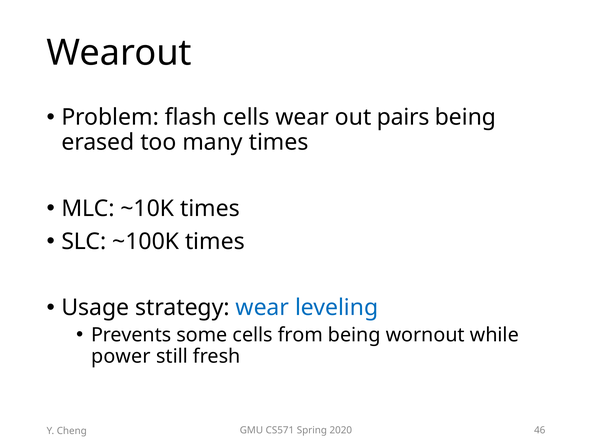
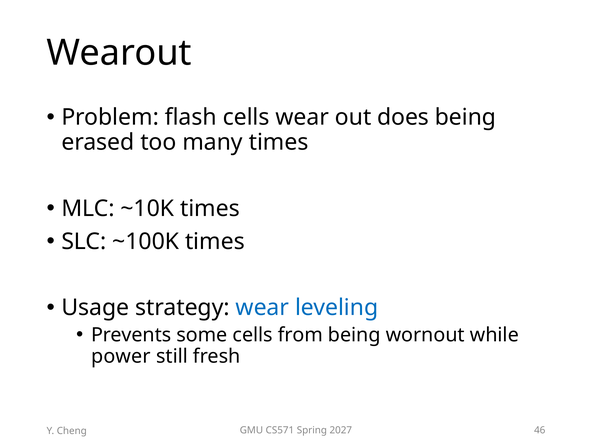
pairs: pairs -> does
2020: 2020 -> 2027
